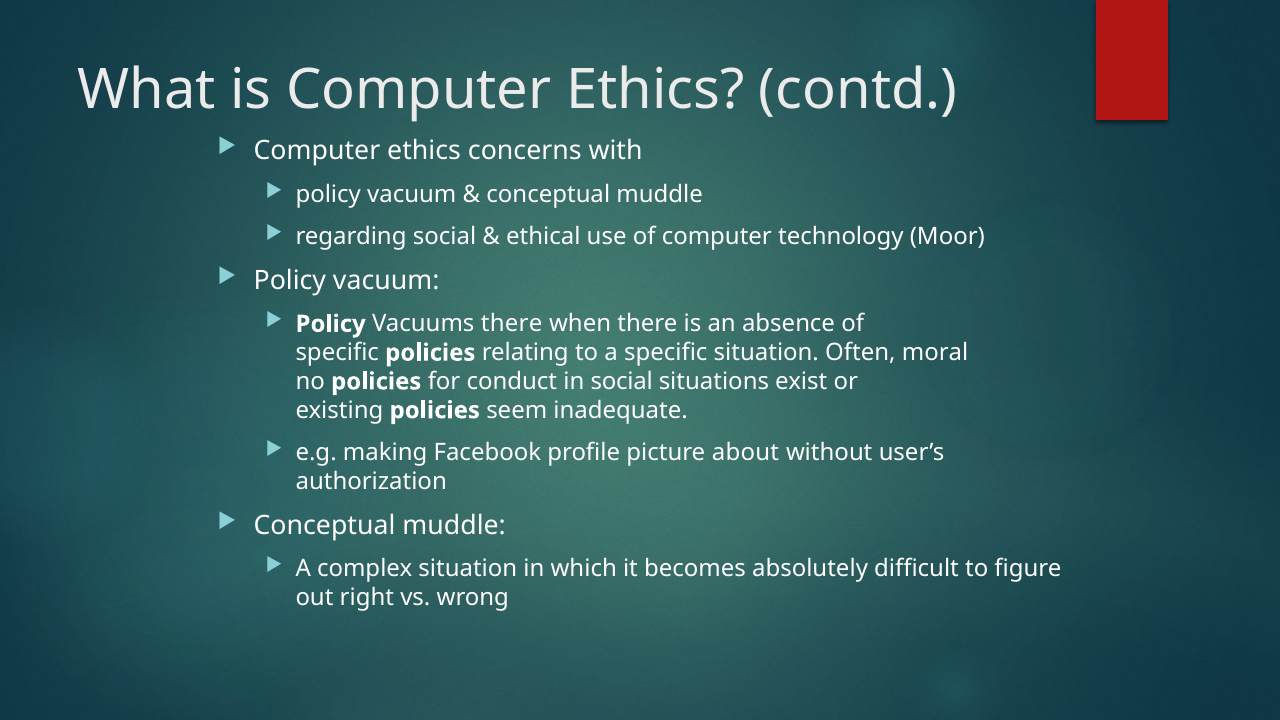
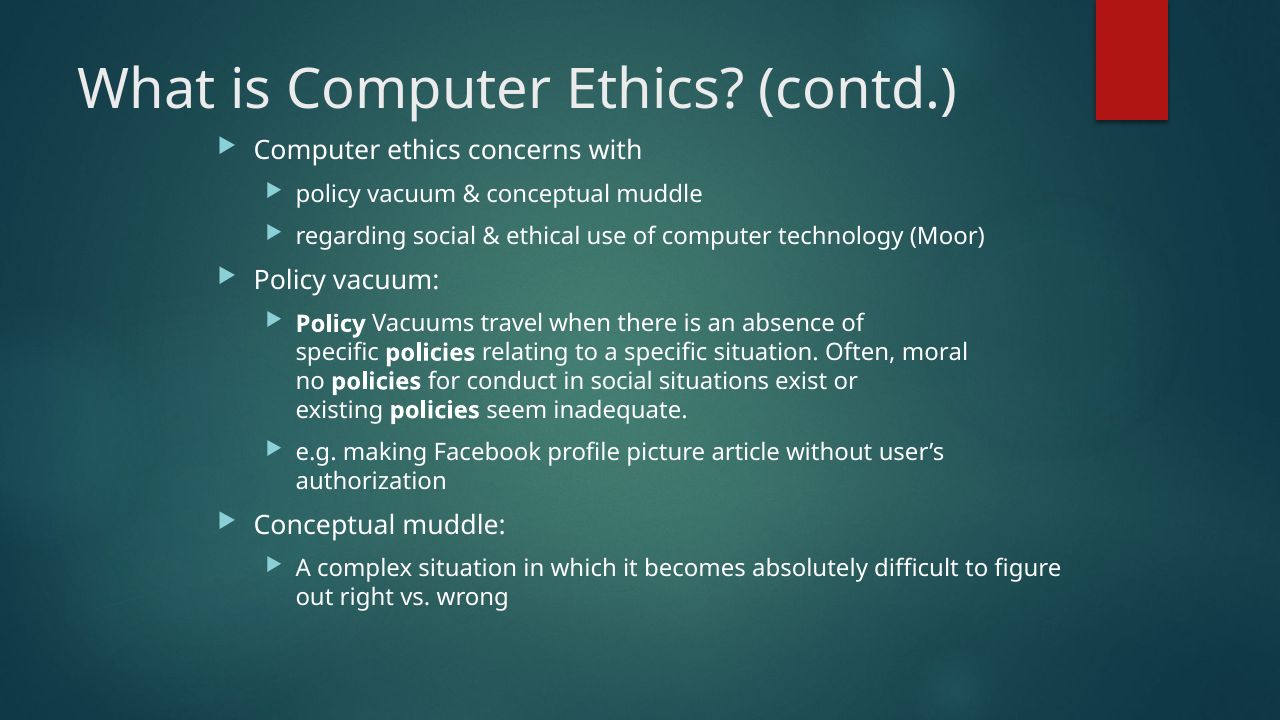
Vacuums there: there -> travel
about: about -> article
